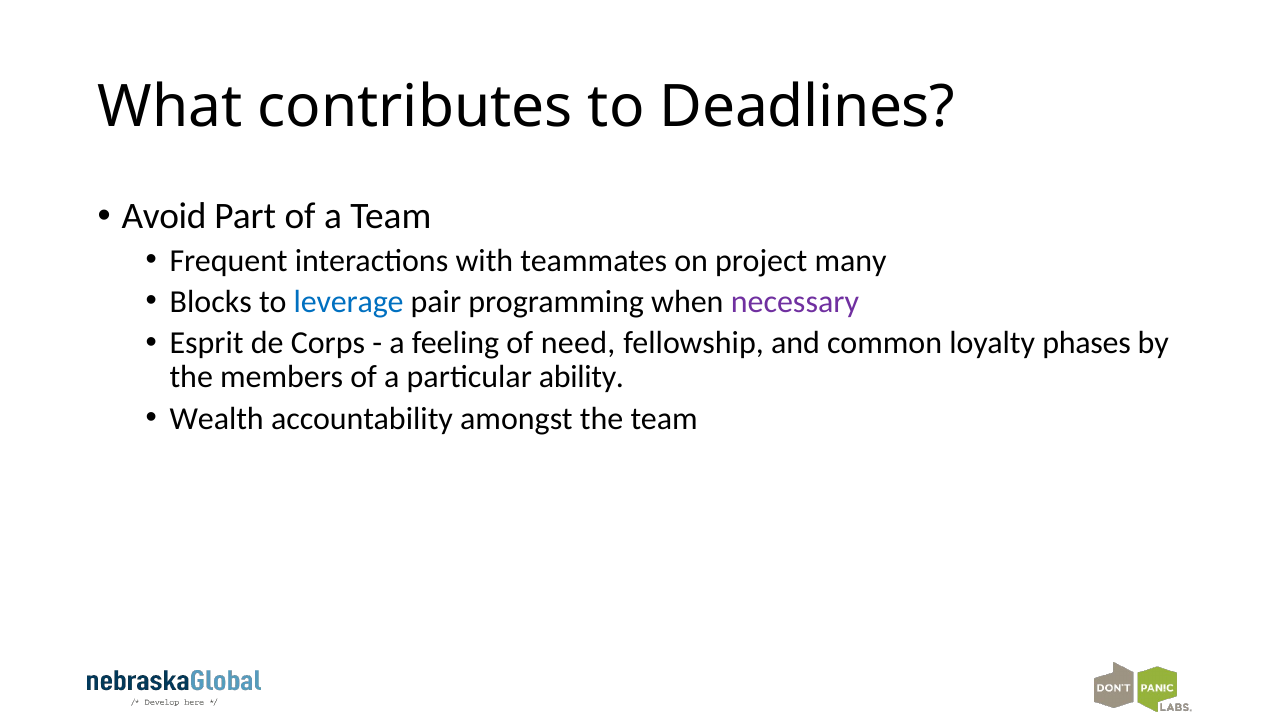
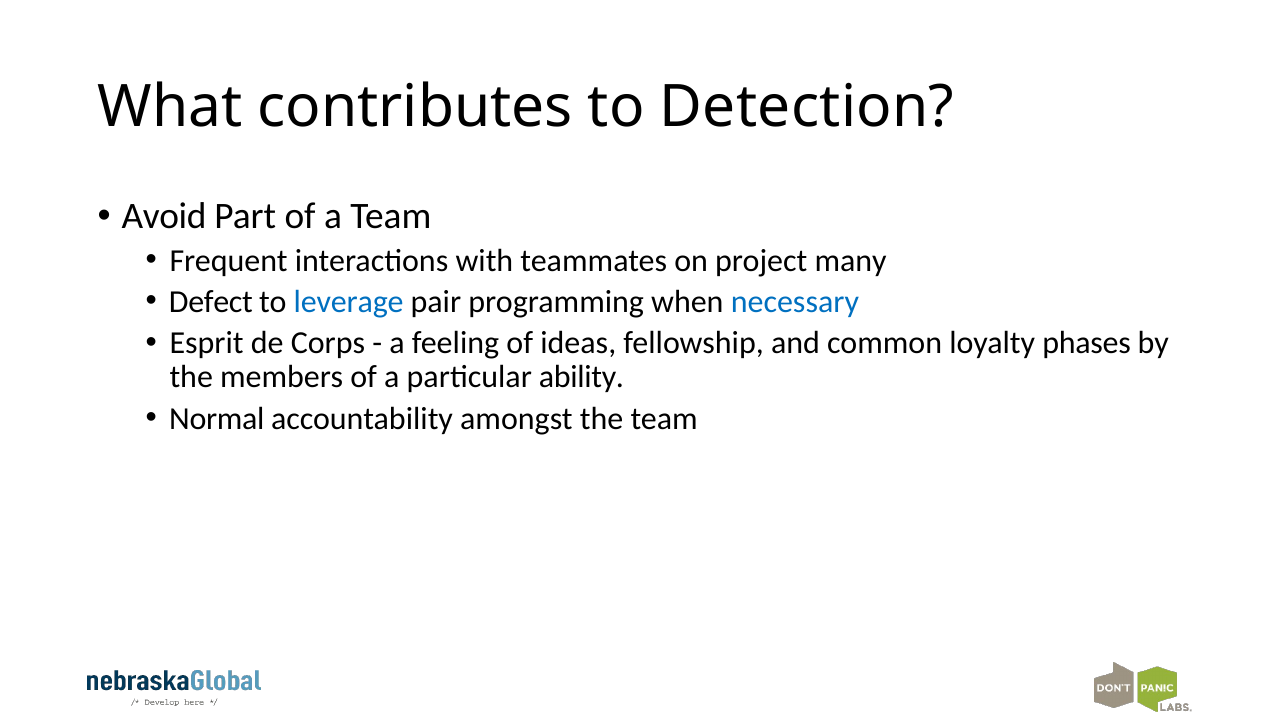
Deadlines: Deadlines -> Detection
Blocks: Blocks -> Defect
necessary colour: purple -> blue
need: need -> ideas
Wealth: Wealth -> Normal
